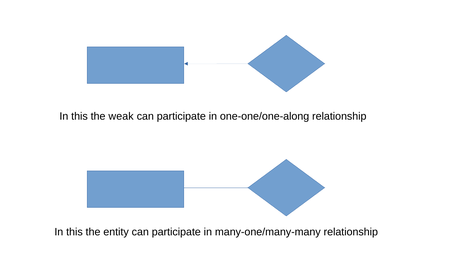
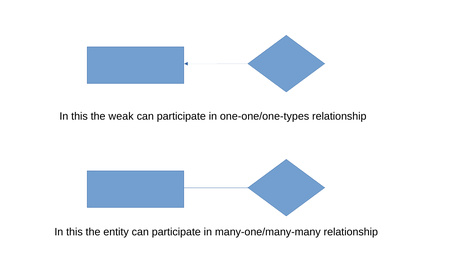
one-one/one-along: one-one/one-along -> one-one/one-types
